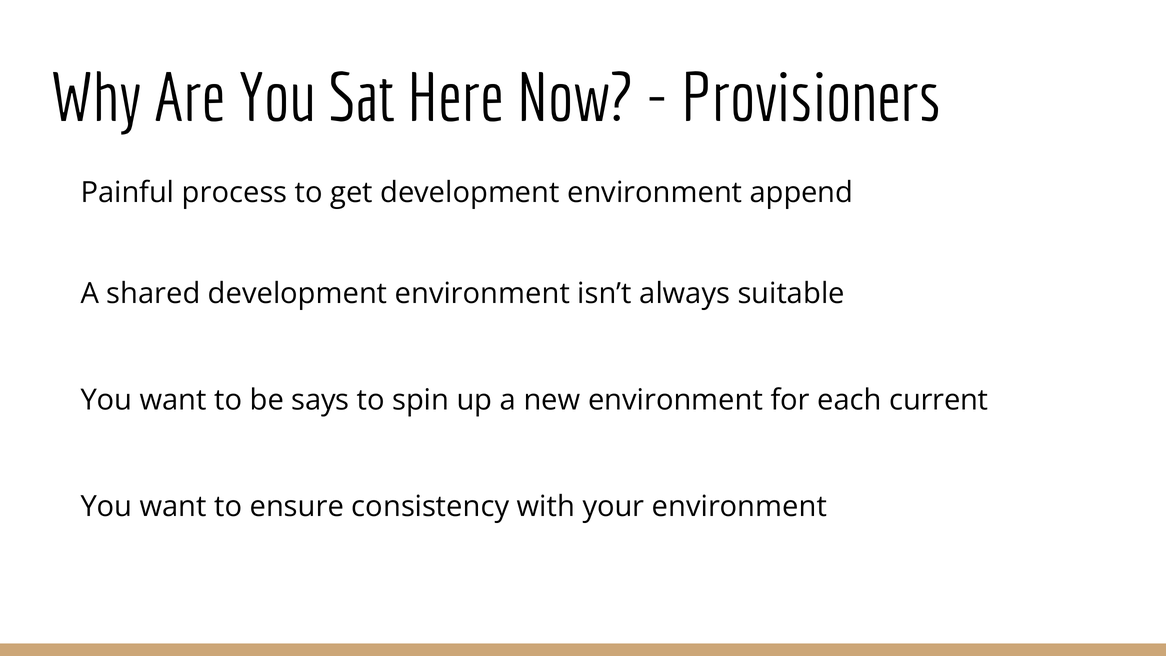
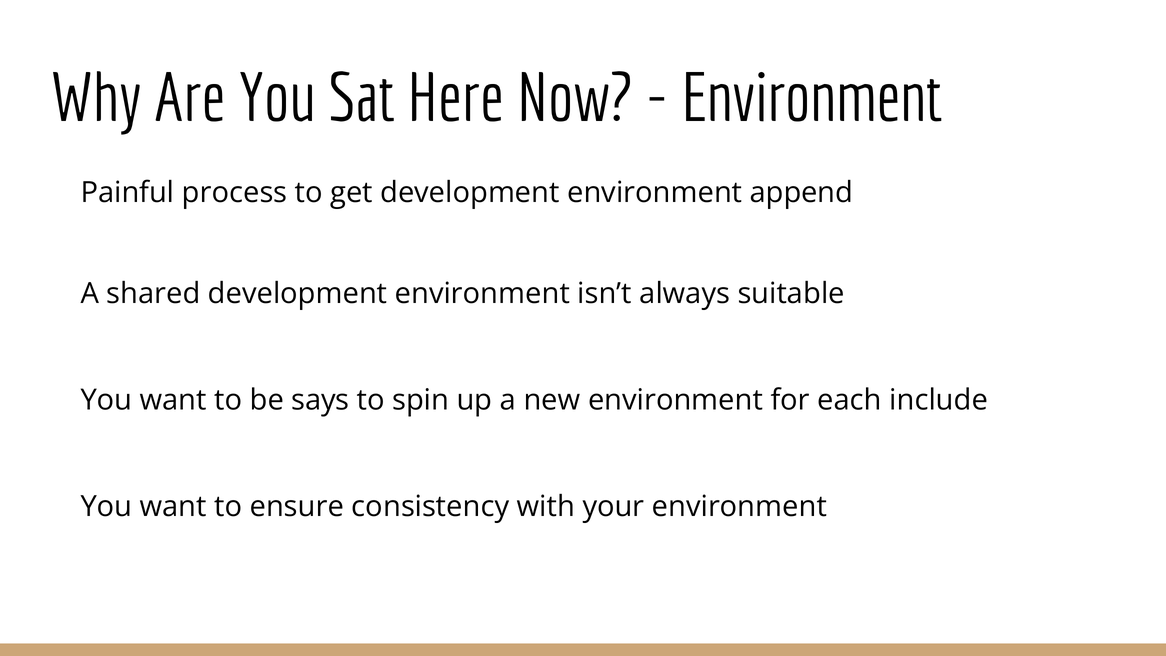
Provisioners at (811, 99): Provisioners -> Environment
current: current -> include
